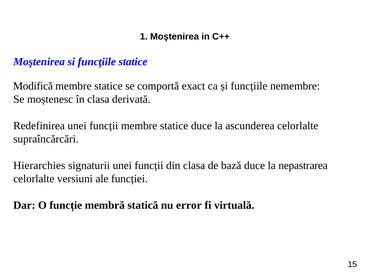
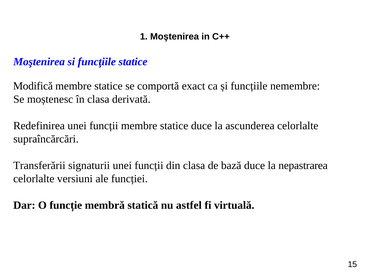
Hierarchies: Hierarchies -> Transferării
error: error -> astfel
